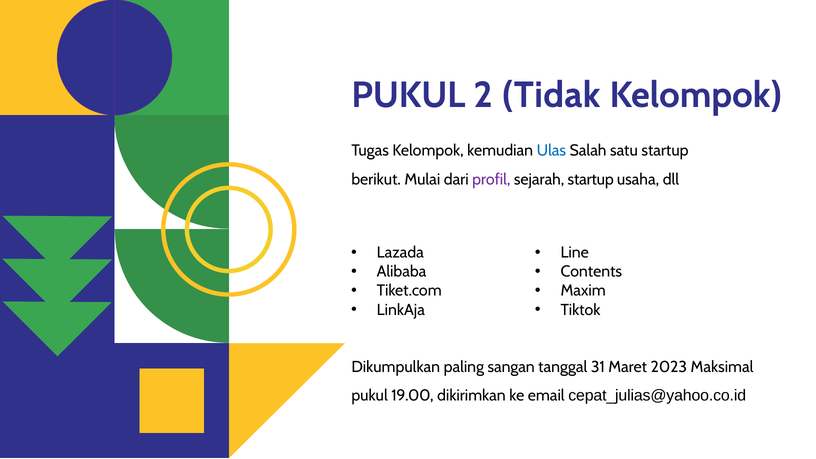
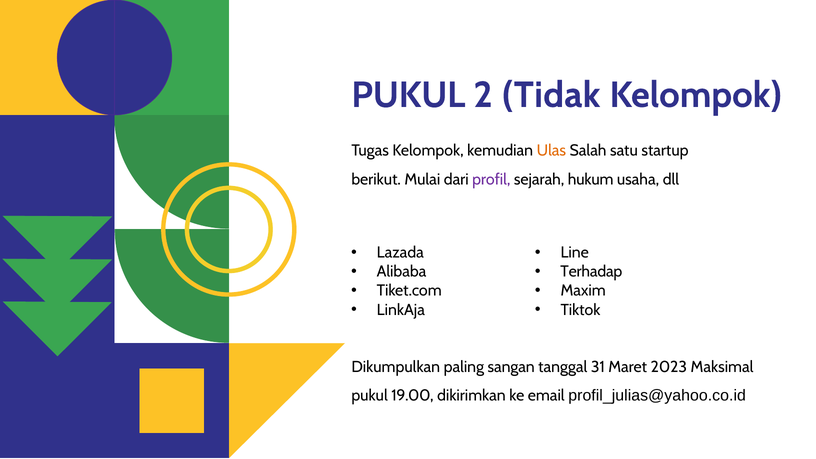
Ulas colour: blue -> orange
sejarah startup: startup -> hukum
Contents: Contents -> Terhadap
cepat_julias@yahoo.co.id: cepat_julias@yahoo.co.id -> profil_julias@yahoo.co.id
